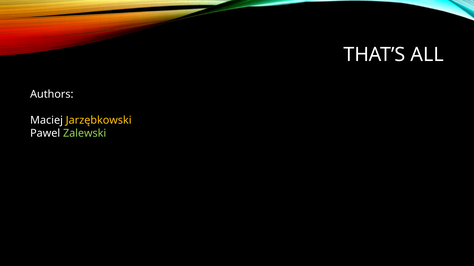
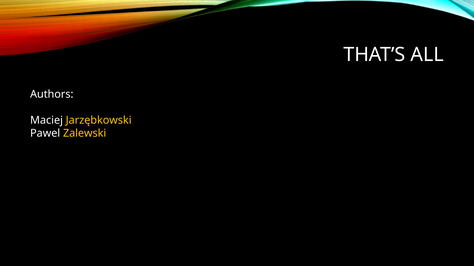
Zalewski colour: light green -> yellow
